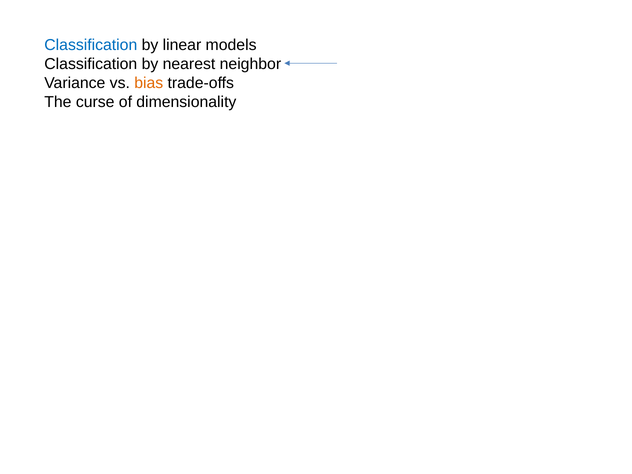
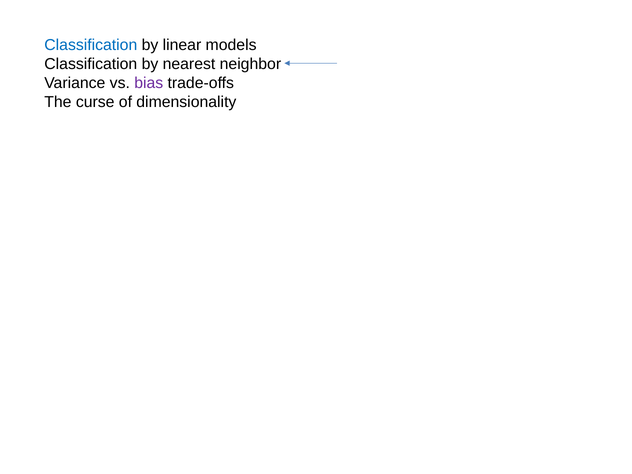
bias colour: orange -> purple
